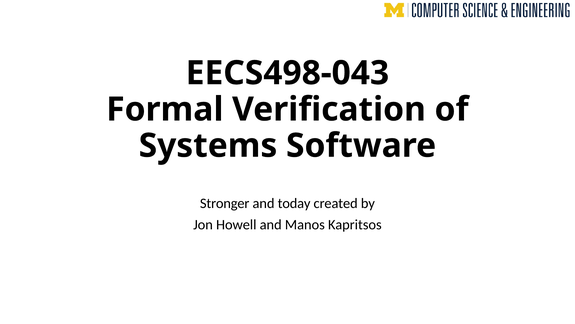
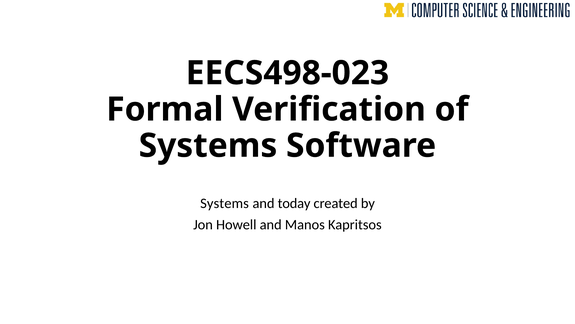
EECS498-043: EECS498-043 -> EECS498-023
Stronger at (225, 203): Stronger -> Systems
